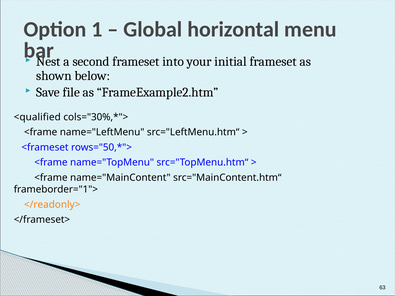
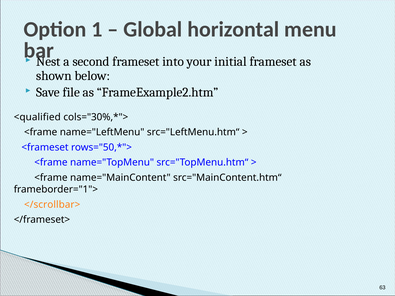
</readonly>: </readonly> -> </scrollbar>
